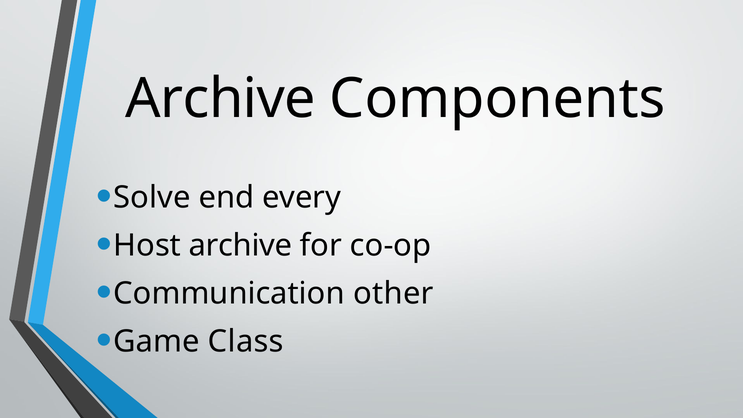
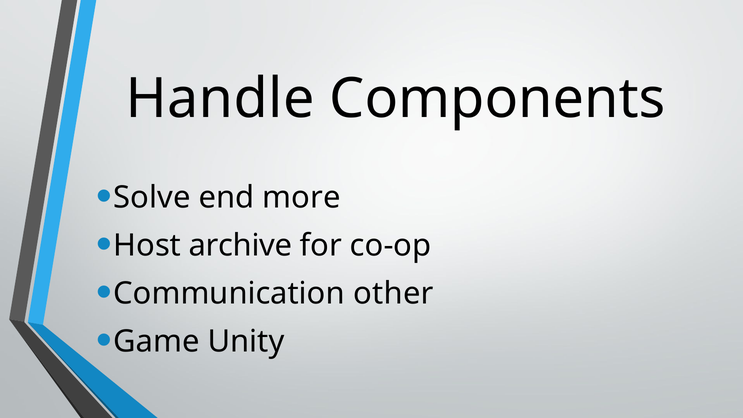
Archive at (221, 99): Archive -> Handle
every: every -> more
Class: Class -> Unity
